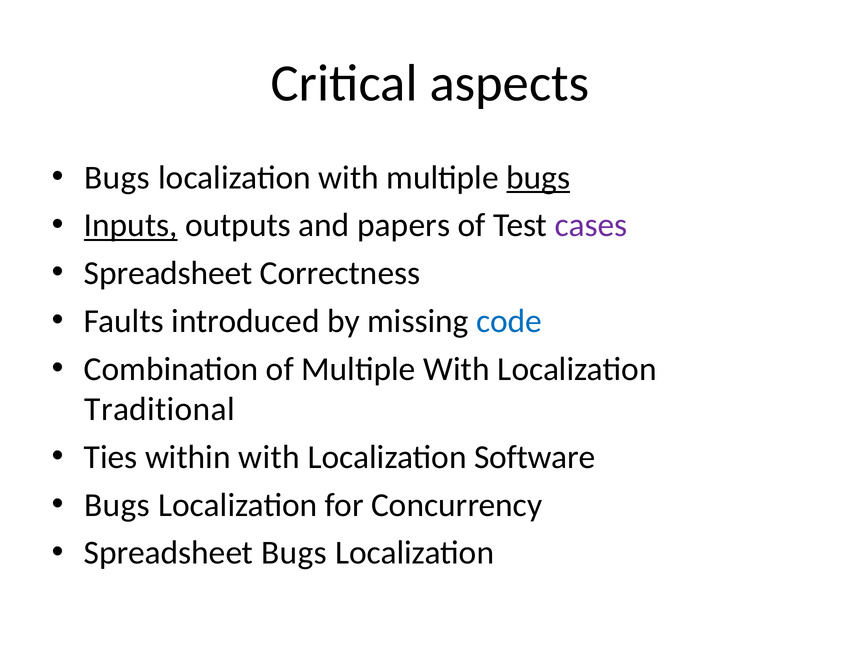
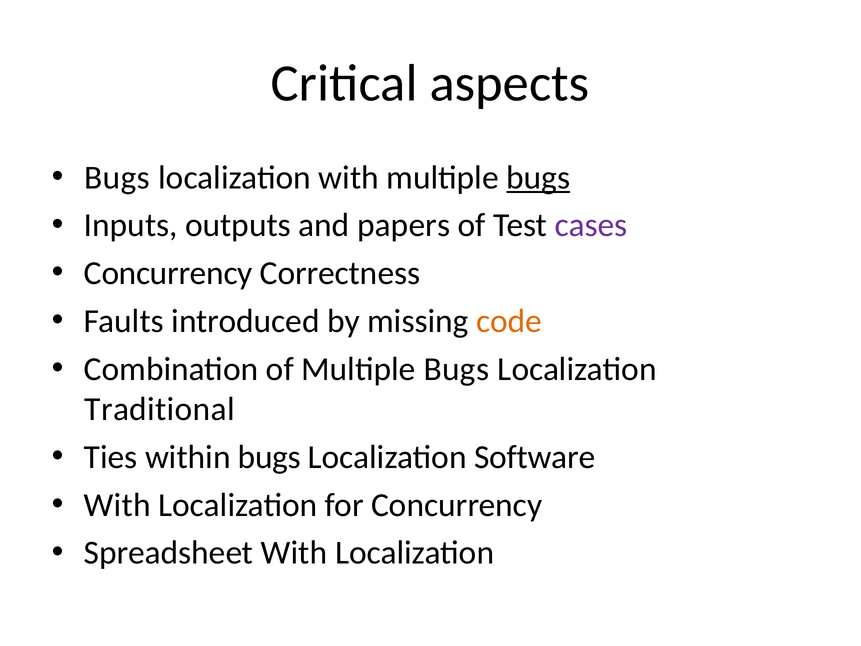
Inputs underline: present -> none
Spreadsheet at (168, 273): Spreadsheet -> Concurrency
code colour: blue -> orange
of Multiple With: With -> Bugs
within with: with -> bugs
Bugs at (117, 505): Bugs -> With
Spreadsheet Bugs: Bugs -> With
